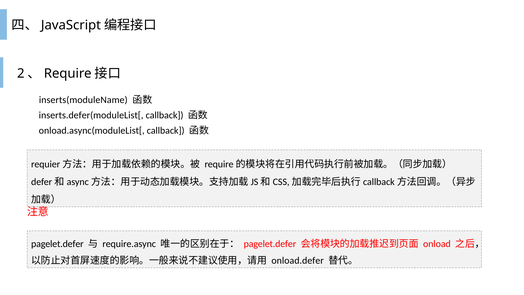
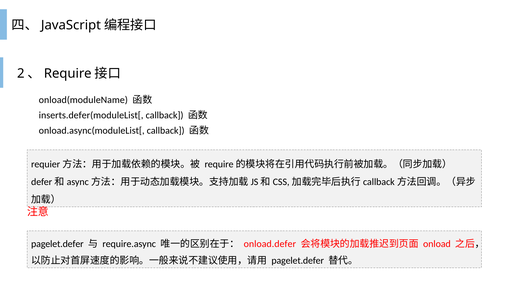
inserts(moduleName: inserts(moduleName -> onload(moduleName
pagelet.defer at (270, 244): pagelet.defer -> onload.defer
onload.defer at (298, 260): onload.defer -> pagelet.defer
